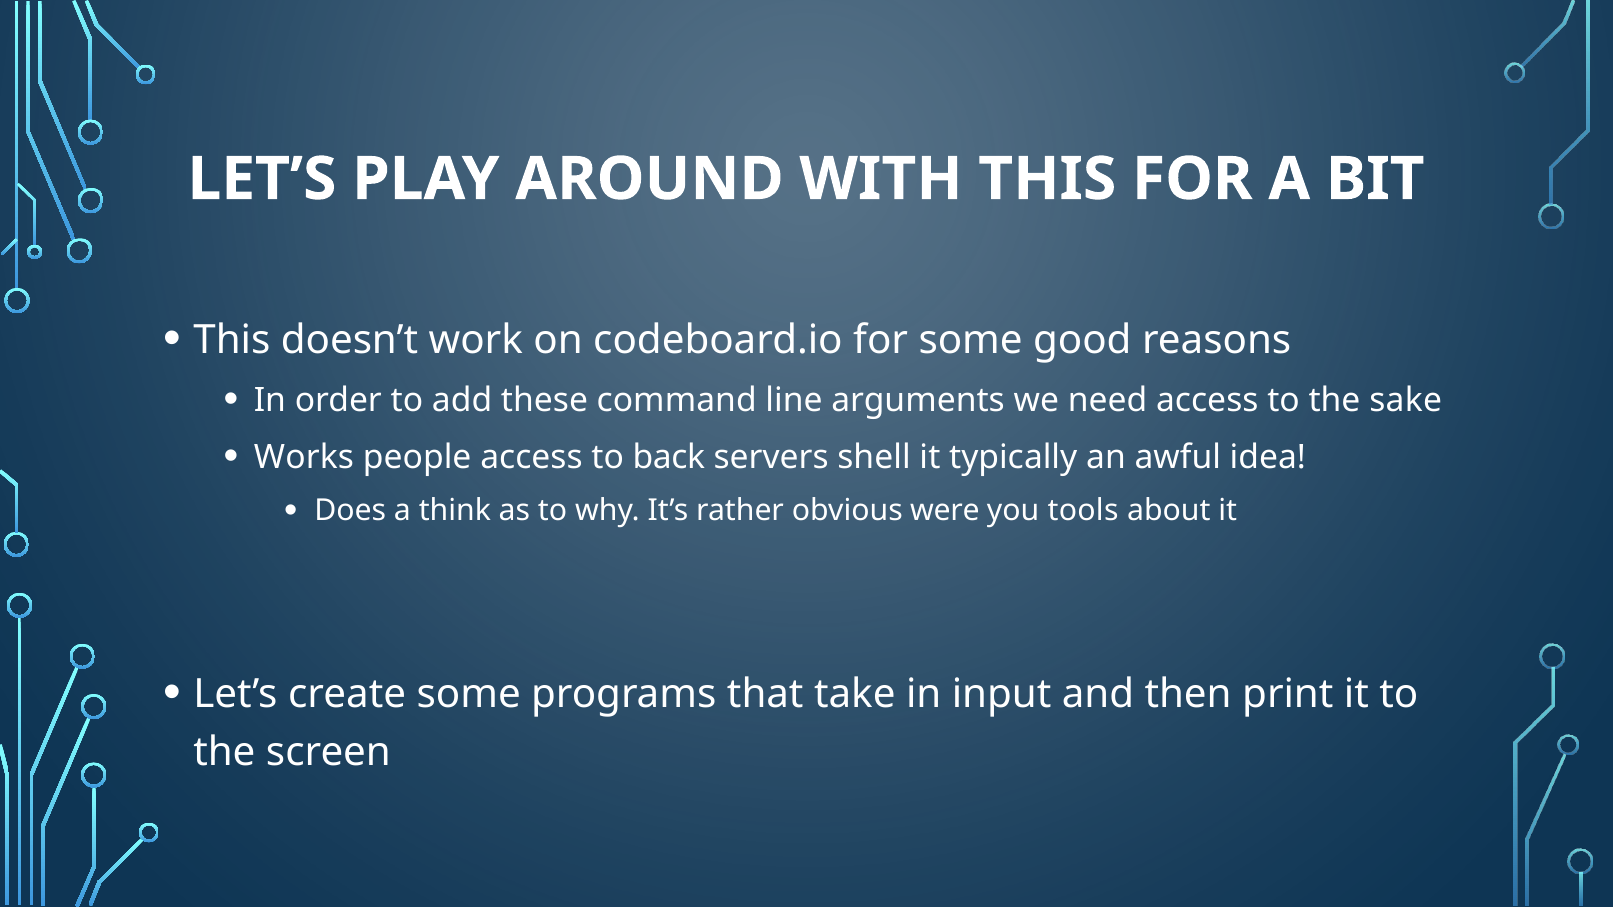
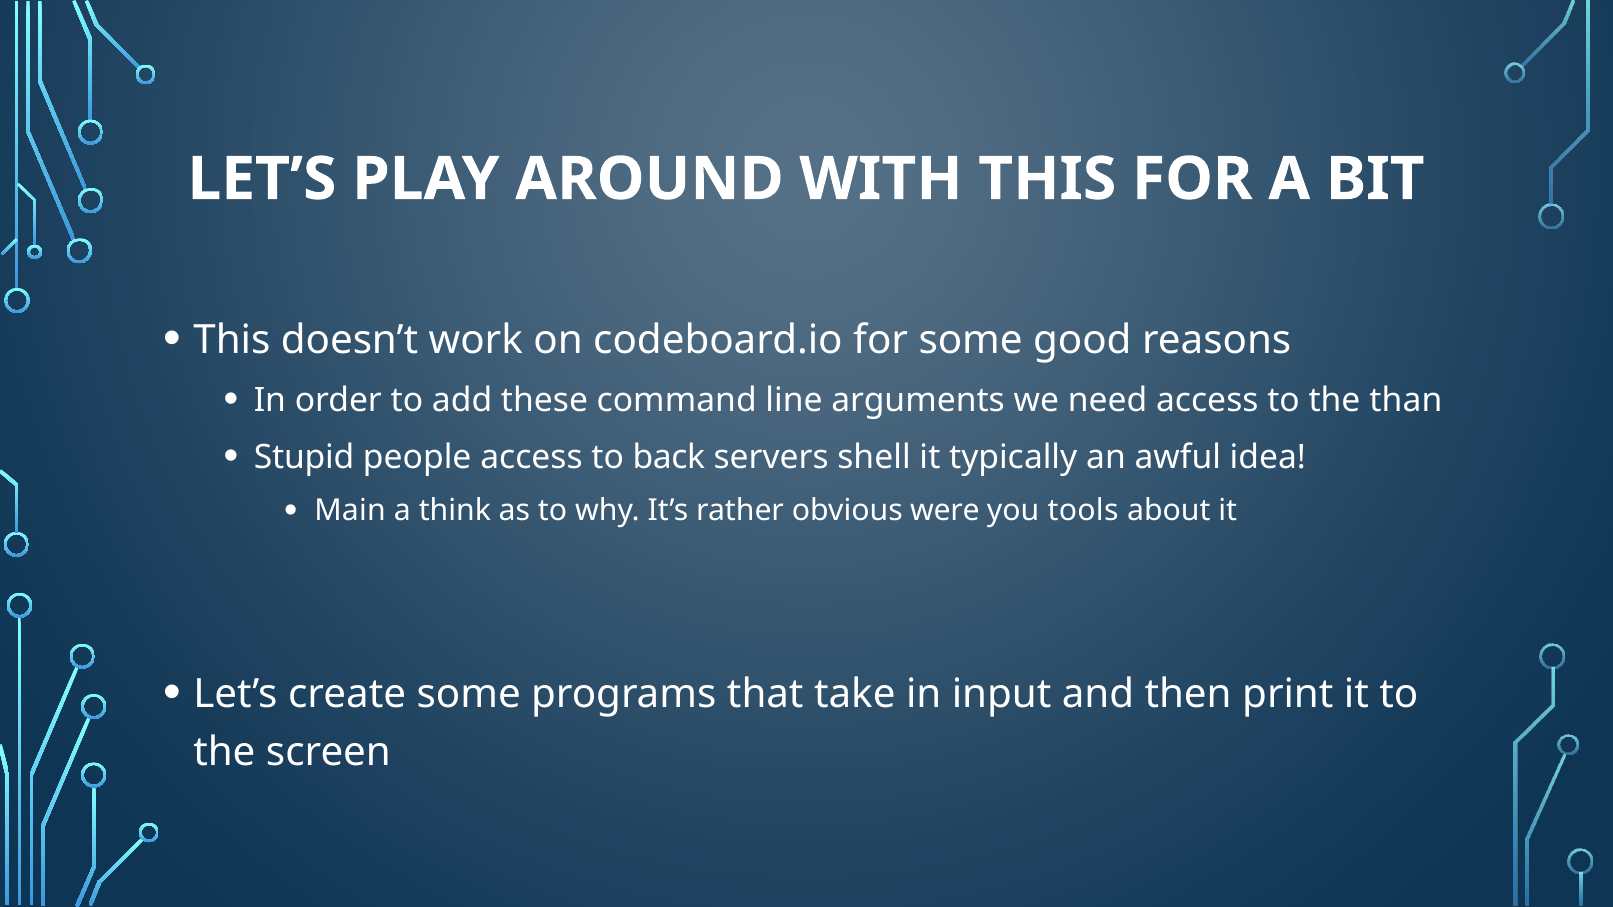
sake: sake -> than
Works: Works -> Stupid
Does: Does -> Main
